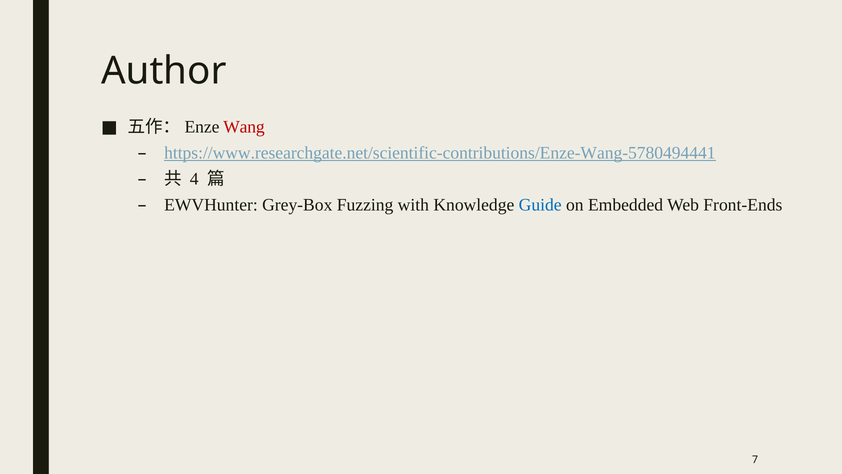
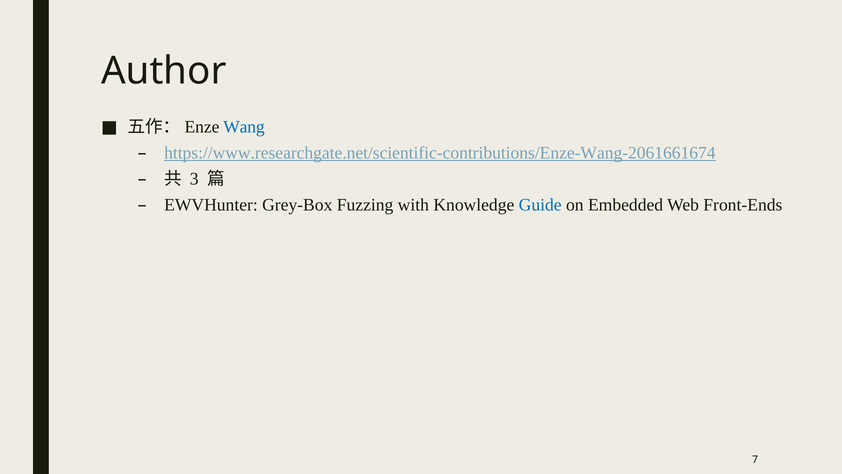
Wang colour: red -> blue
https://www.researchgate.net/scientific-contributions/Enze-Wang-5780494441: https://www.researchgate.net/scientific-contributions/Enze-Wang-5780494441 -> https://www.researchgate.net/scientific-contributions/Enze-Wang-2061661674
4: 4 -> 3
